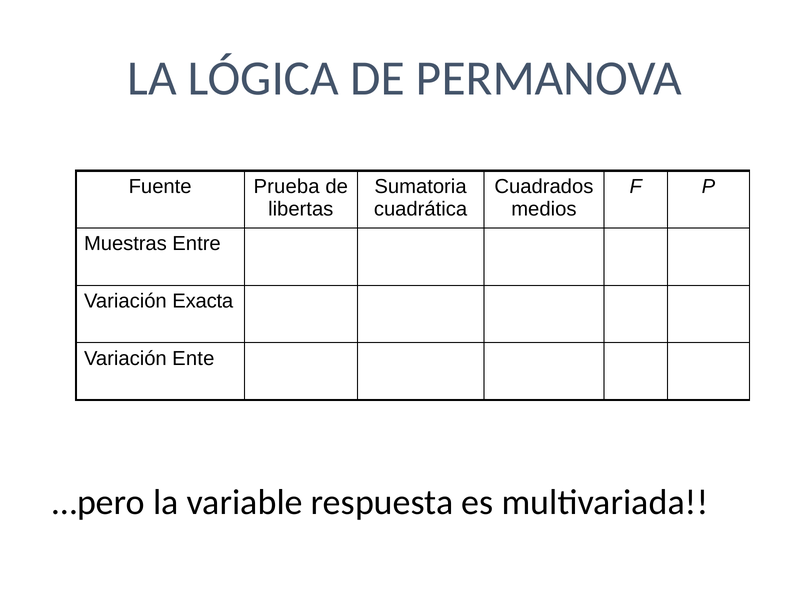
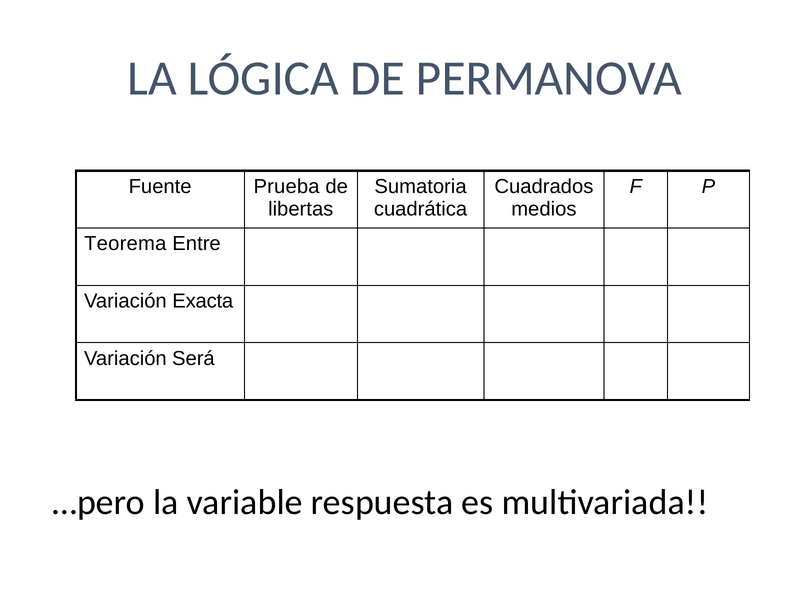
Muestras: Muestras -> Teorema
Ente: Ente -> Será
